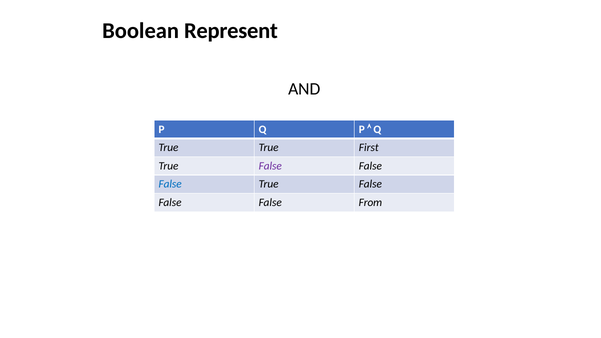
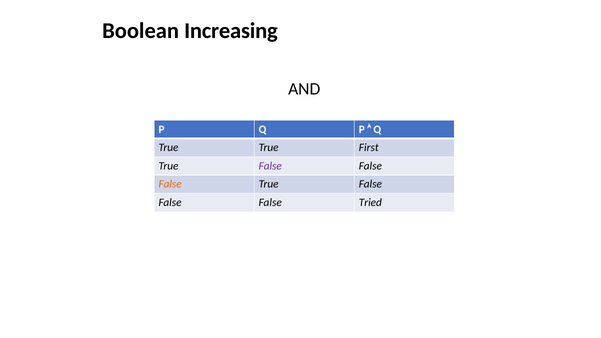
Represent: Represent -> Increasing
False at (170, 184) colour: blue -> orange
From: From -> Tried
